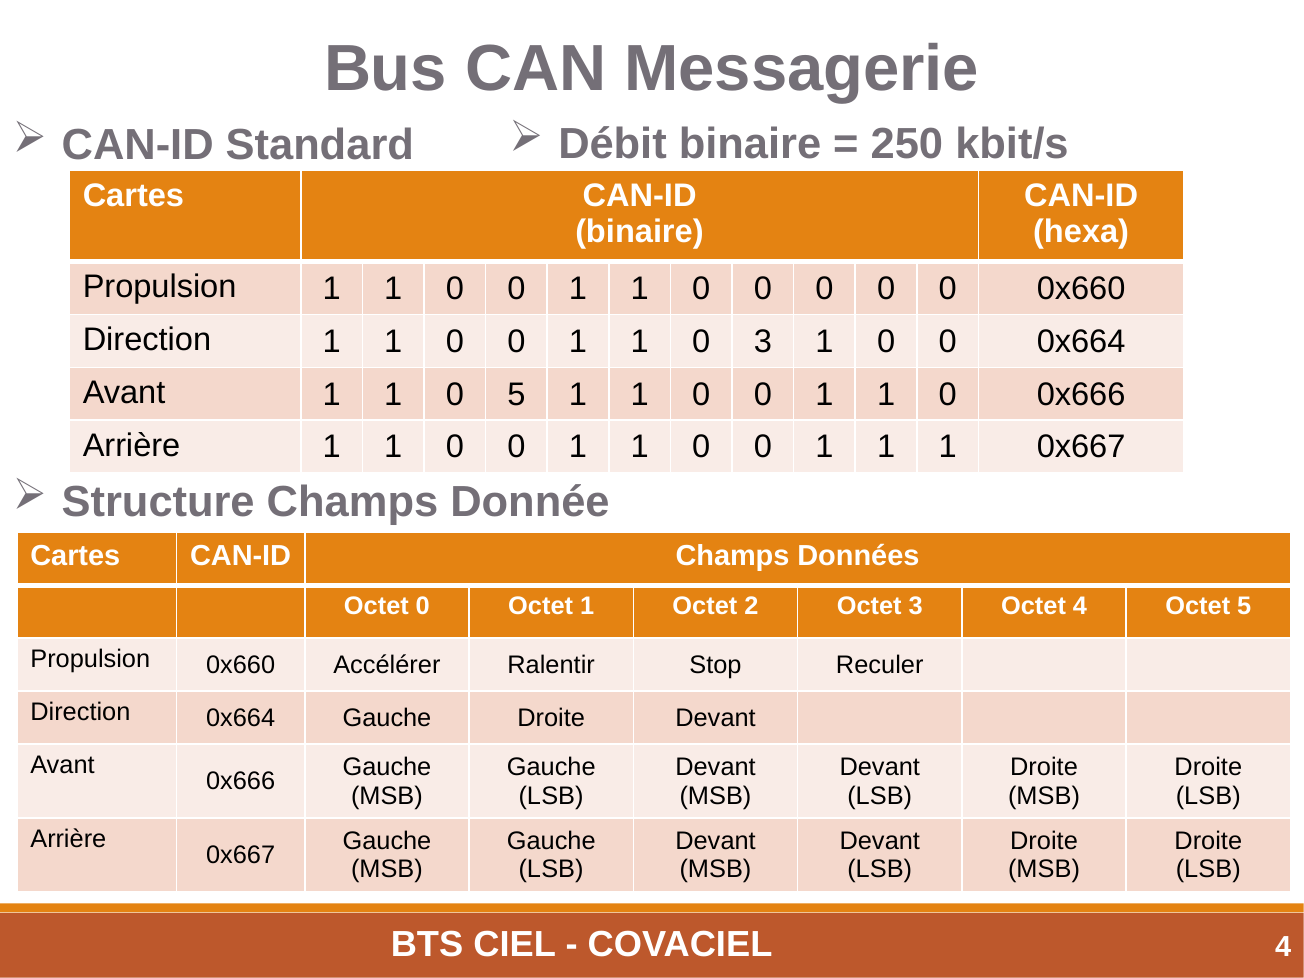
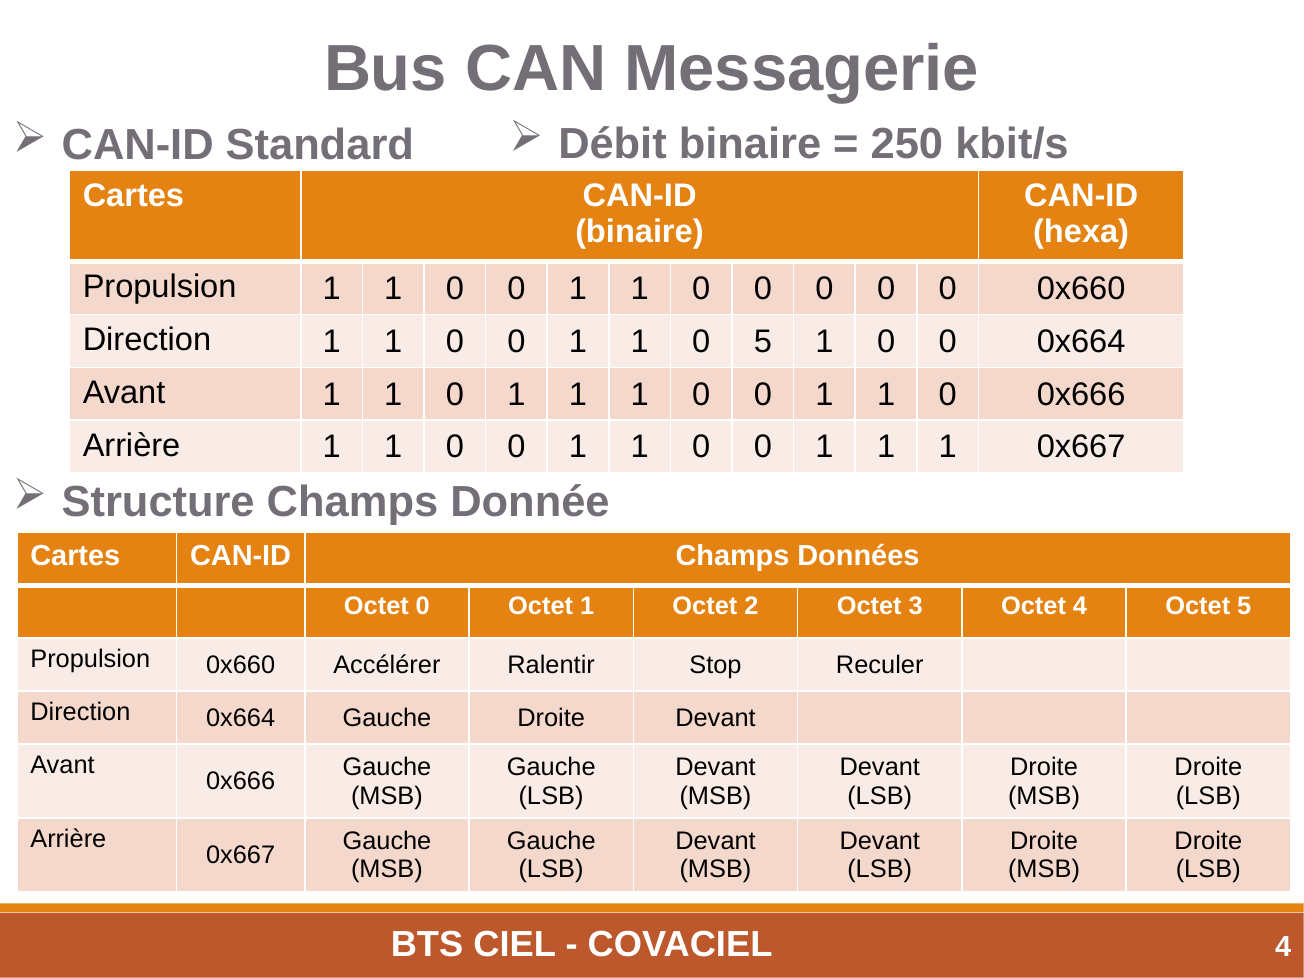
0 3: 3 -> 5
1 0 5: 5 -> 1
